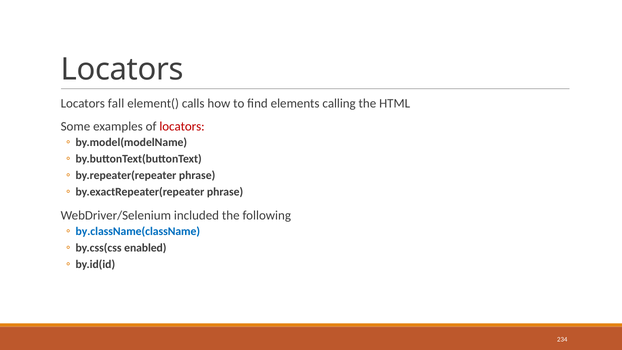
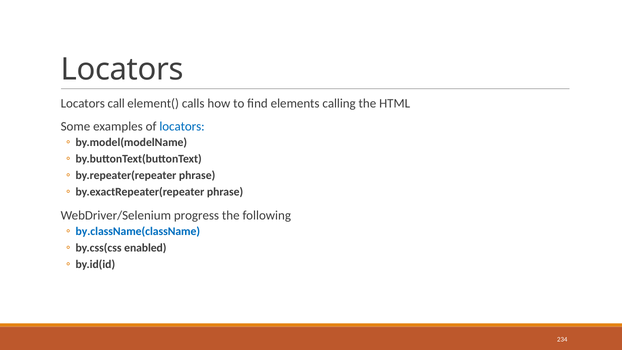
fall: fall -> call
locators at (182, 126) colour: red -> blue
included: included -> progress
